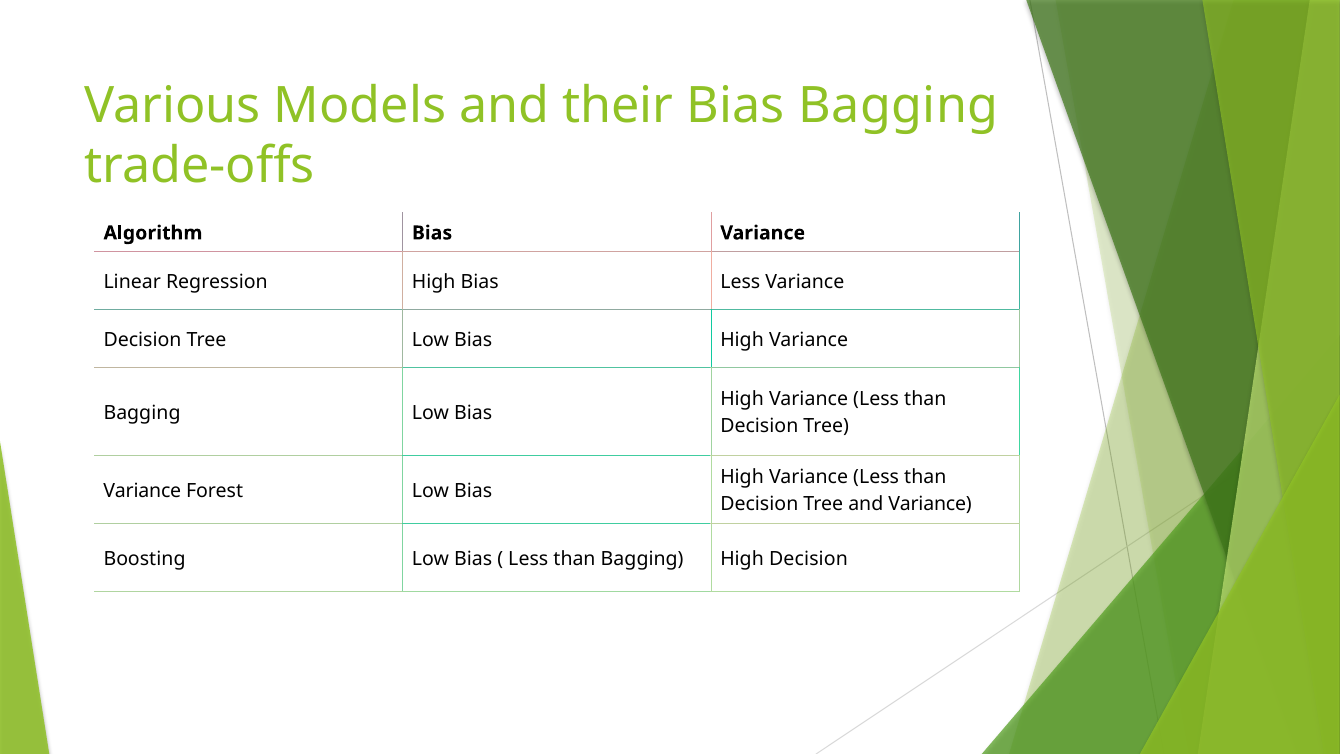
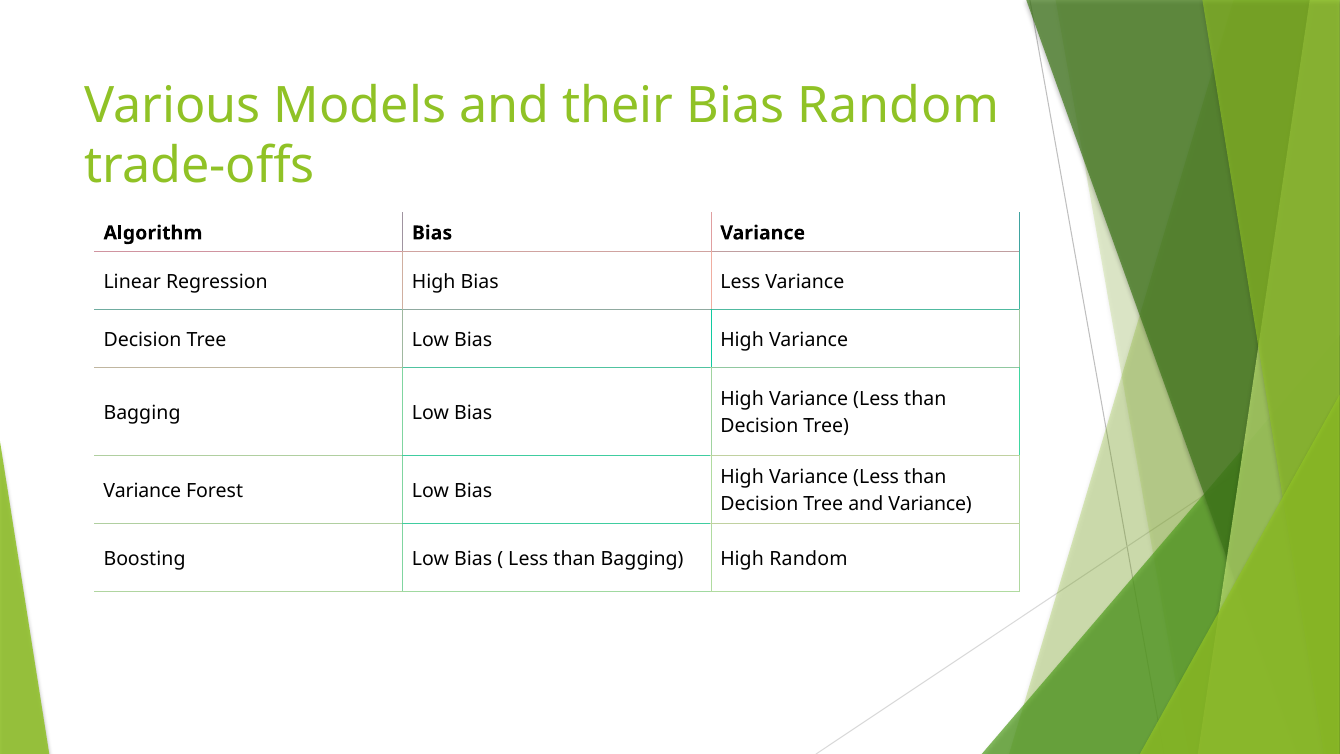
Bias Bagging: Bagging -> Random
High Decision: Decision -> Random
